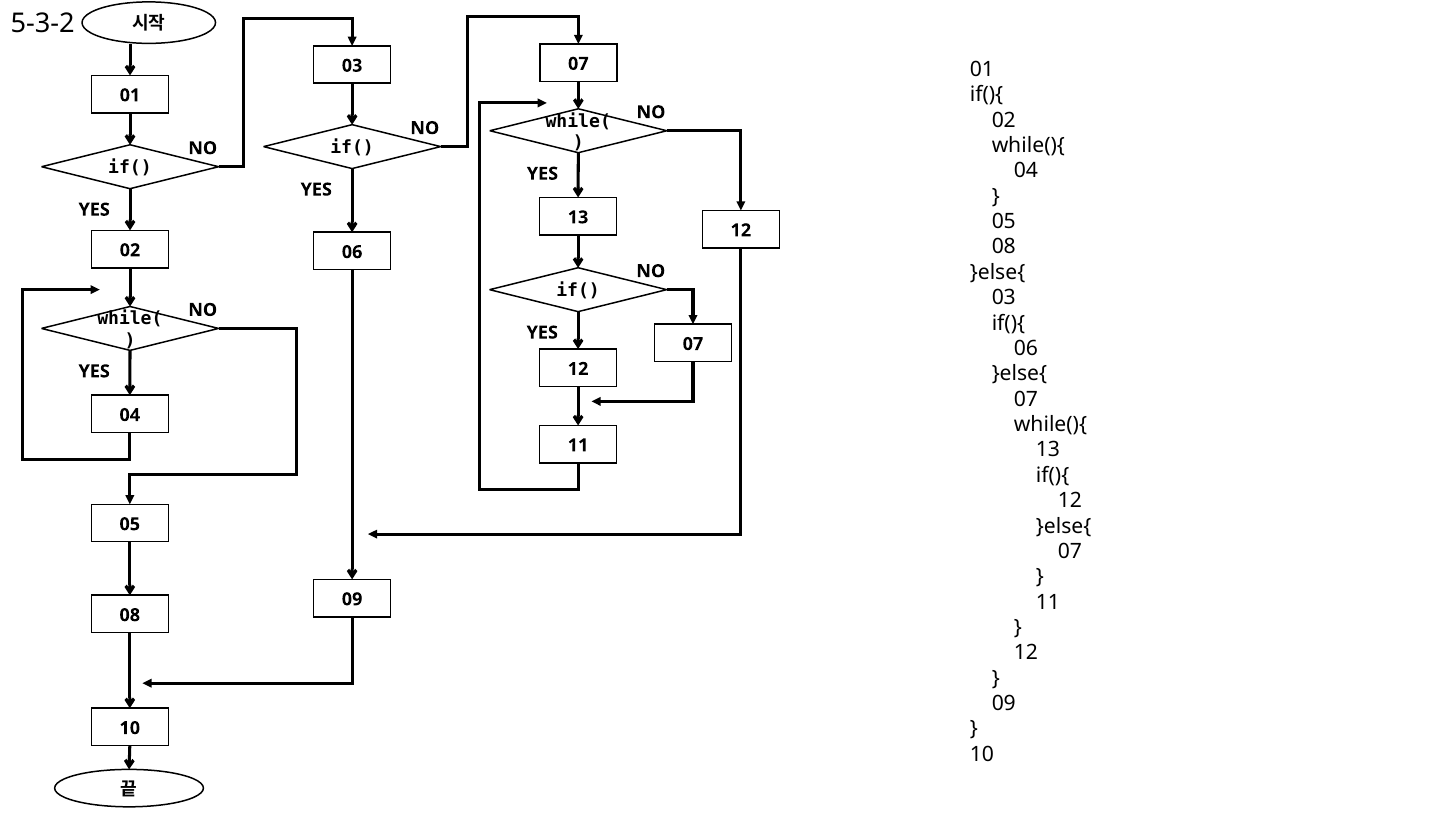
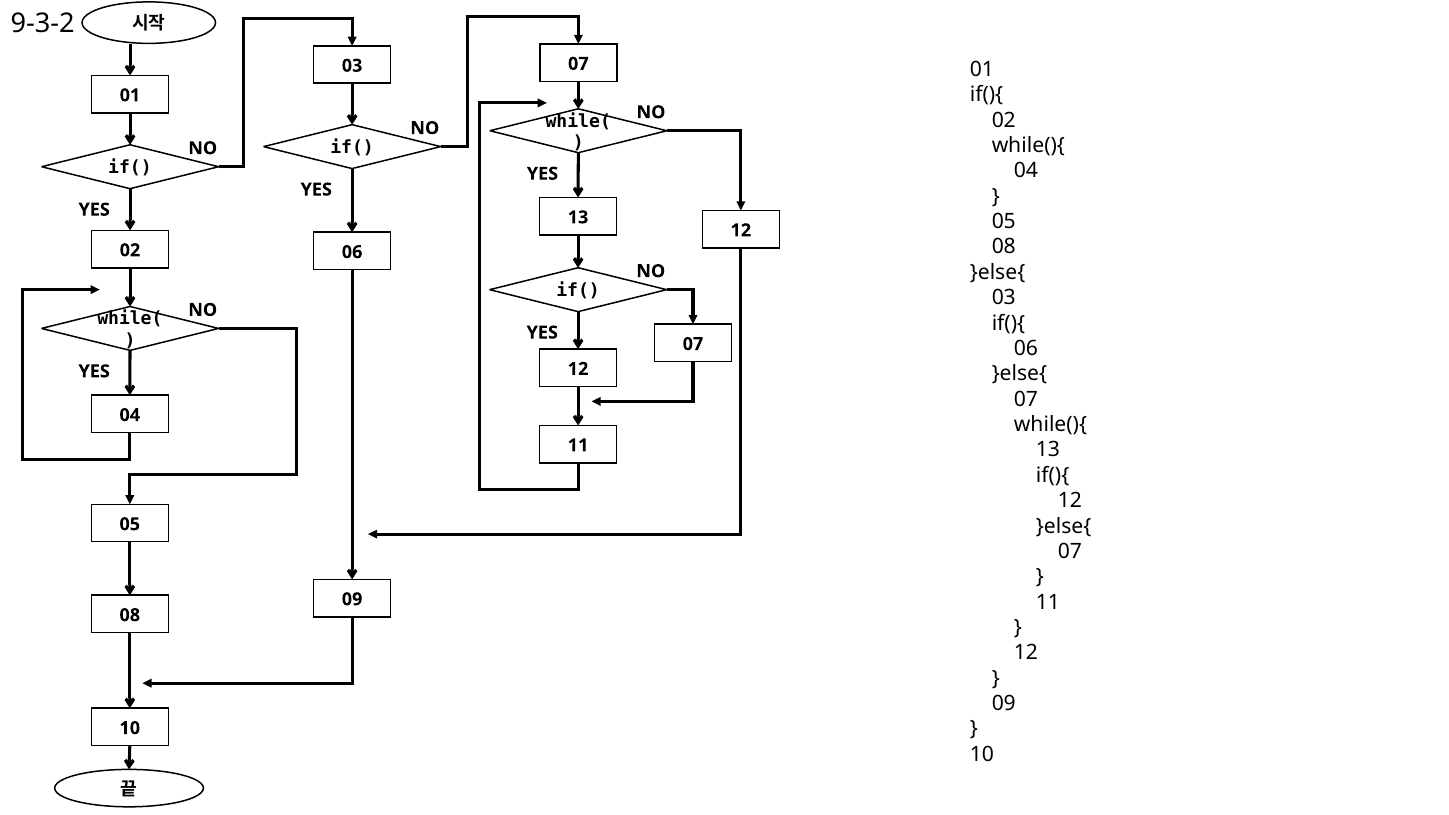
5-3-2: 5-3-2 -> 9-3-2
